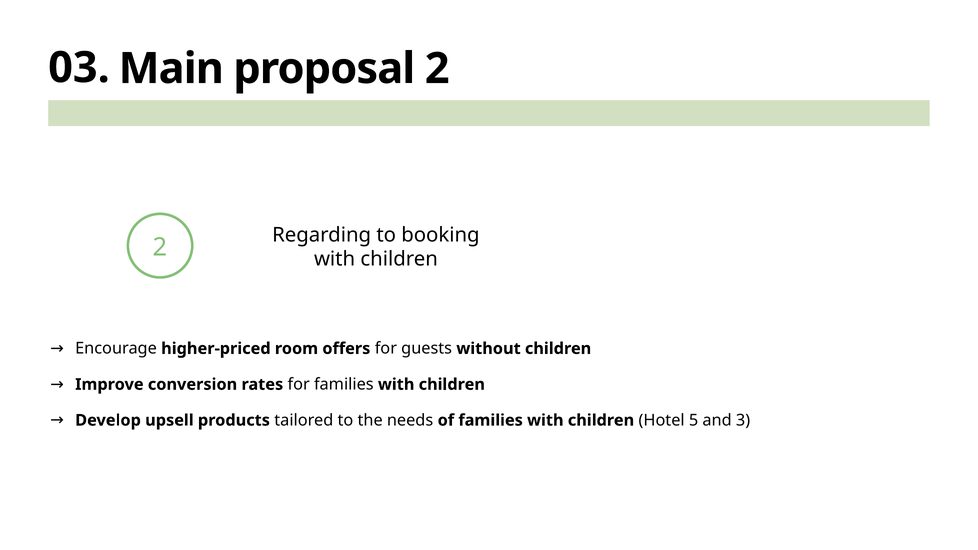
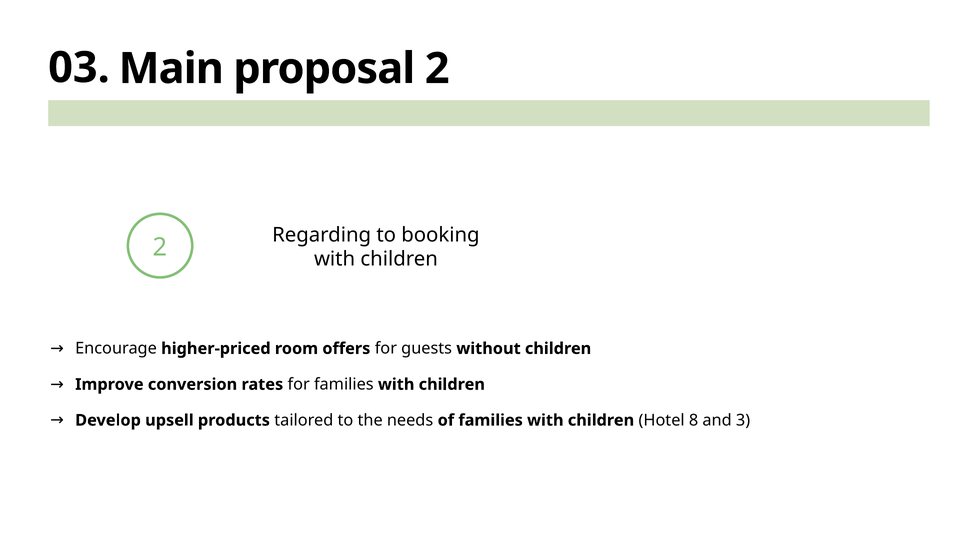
5: 5 -> 8
